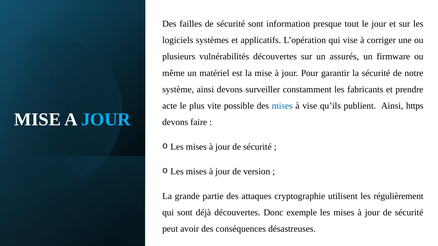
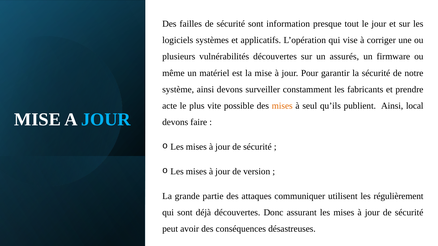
mises at (282, 106) colour: blue -> orange
à vise: vise -> seul
https: https -> local
cryptographie: cryptographie -> communiquer
exemple: exemple -> assurant
